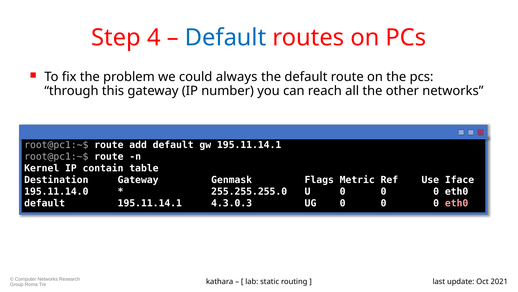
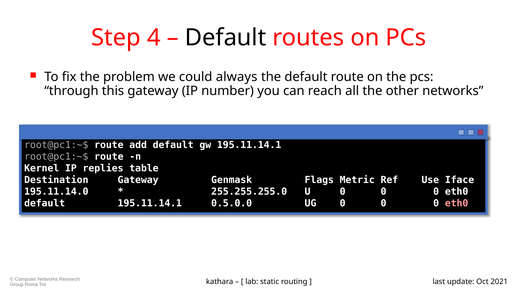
Default at (226, 38) colour: blue -> black
contain: contain -> replies
4.3.0.3: 4.3.0.3 -> 0.5.0.0
